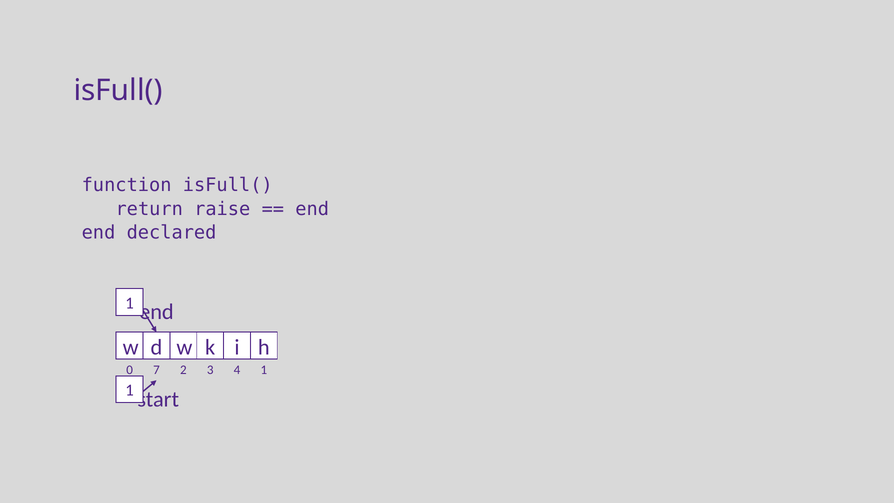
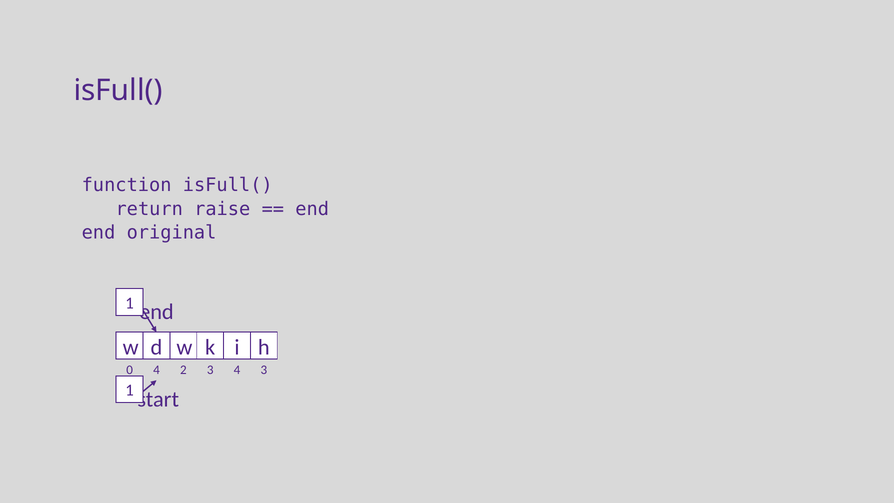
declared: declared -> original
0 7: 7 -> 4
4 1: 1 -> 3
